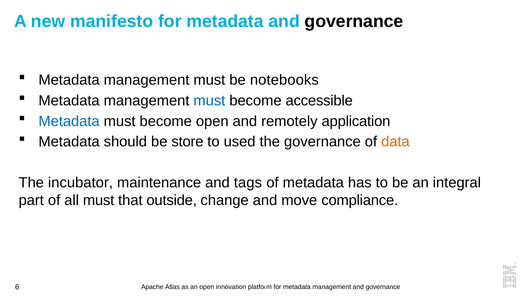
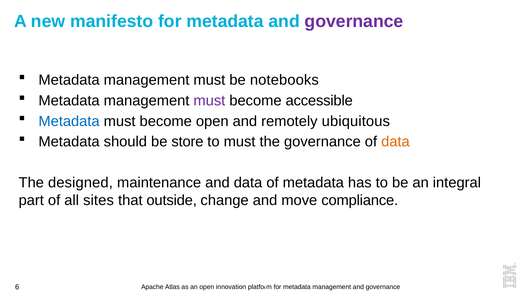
governance at (354, 22) colour: black -> purple
must at (209, 101) colour: blue -> purple
application: application -> ubiquitous
to used: used -> must
incubator: incubator -> designed
and tags: tags -> data
all must: must -> sites
